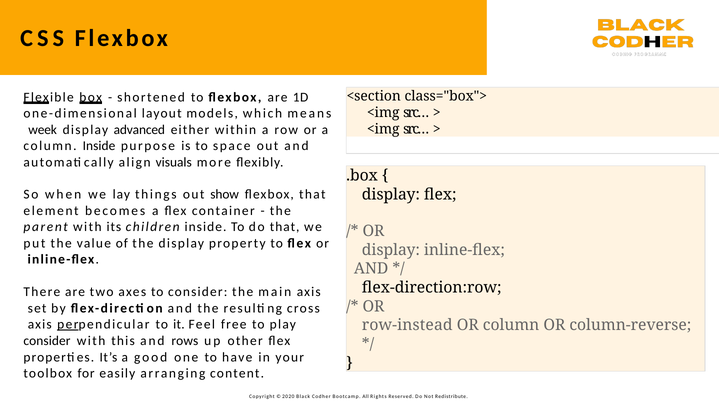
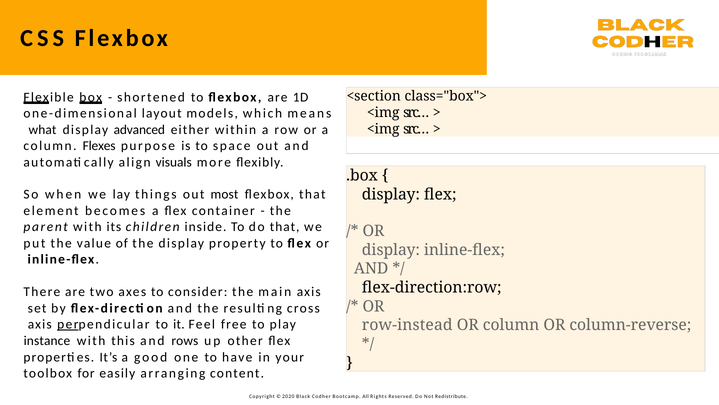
week: week -> what
column Inside: Inside -> Flexes
show: show -> most
consider at (47, 340): consider -> instance
